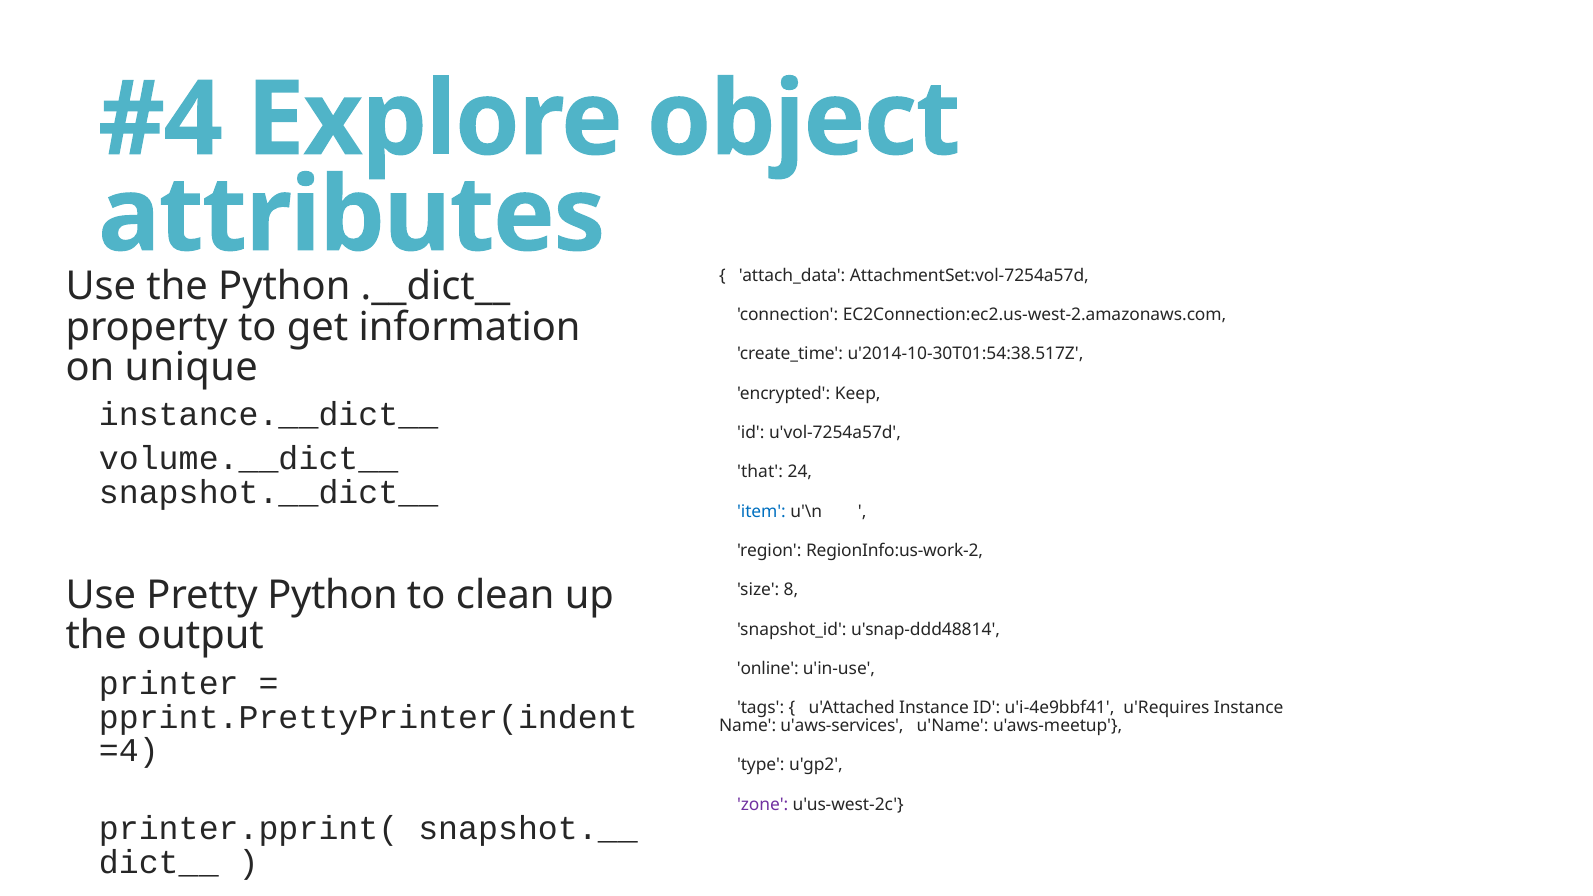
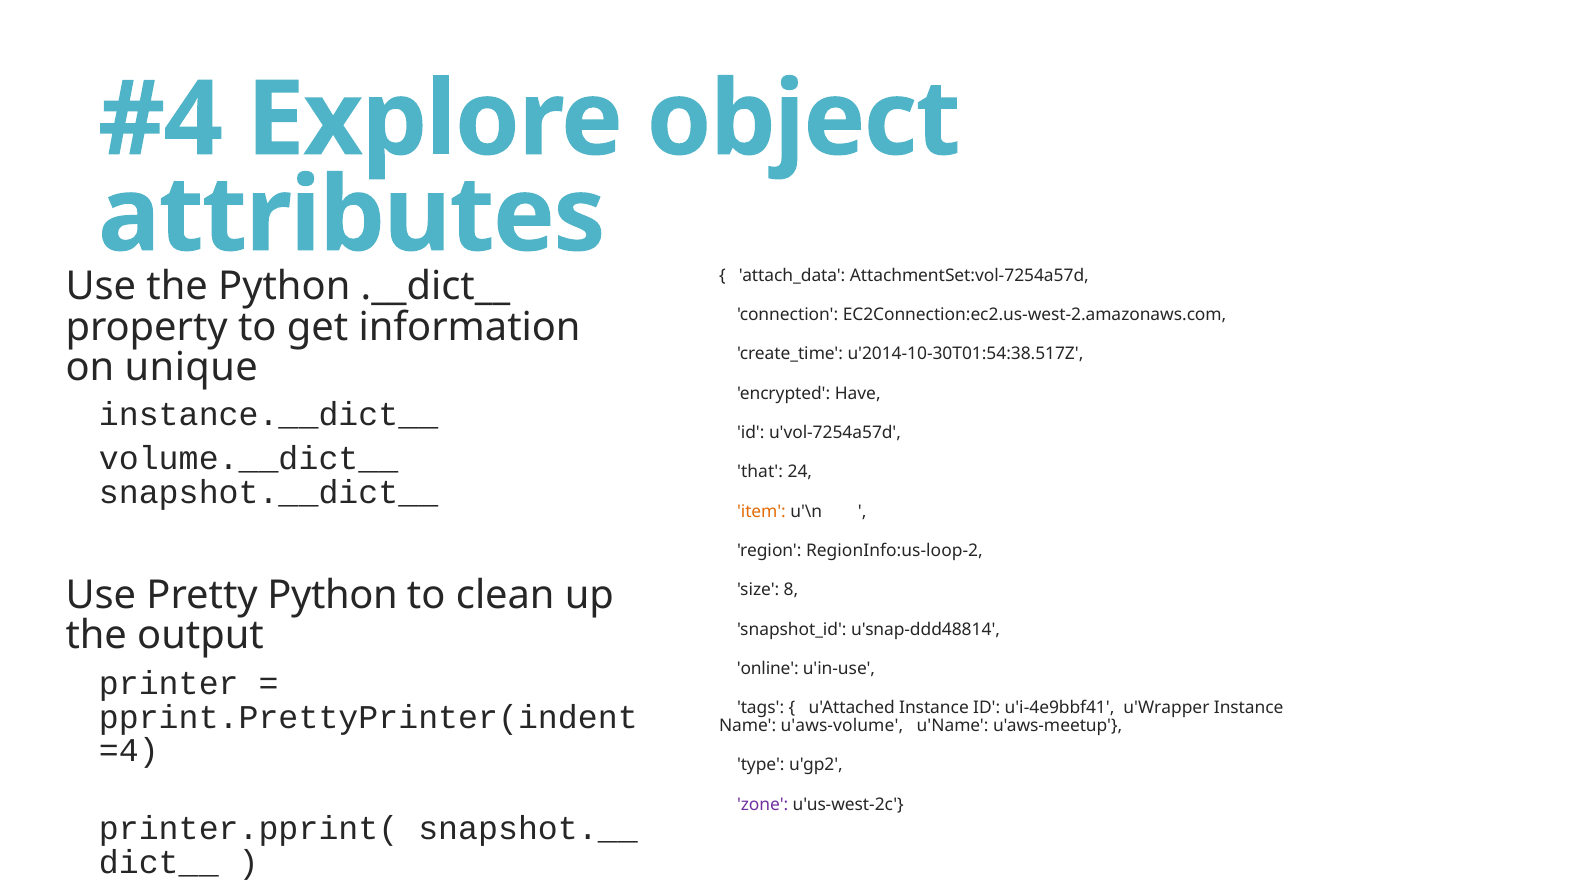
Keep: Keep -> Have
item colour: blue -> orange
RegionInfo:us-work-2: RegionInfo:us-work-2 -> RegionInfo:us-loop-2
u'Requires: u'Requires -> u'Wrapper
u'aws-services: u'aws-services -> u'aws-volume
